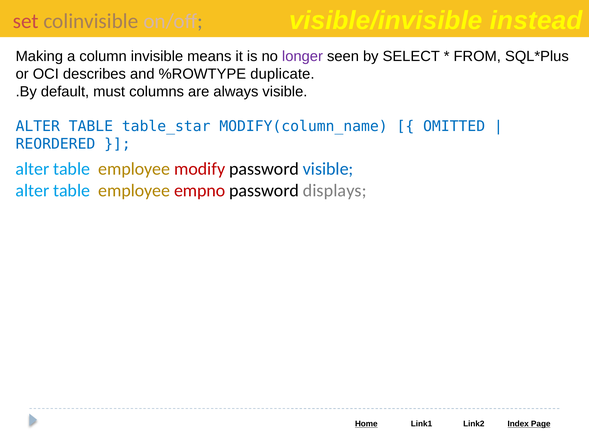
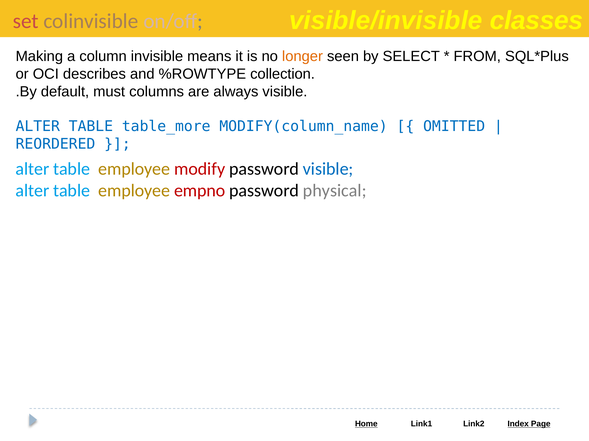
instead: instead -> classes
longer colour: purple -> orange
duplicate: duplicate -> collection
table_star: table_star -> table_more
displays: displays -> physical
